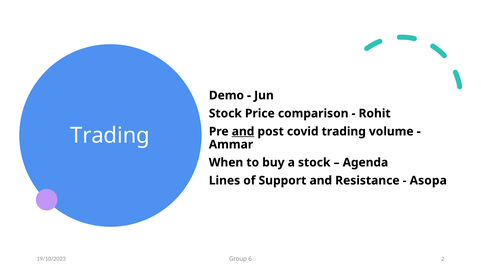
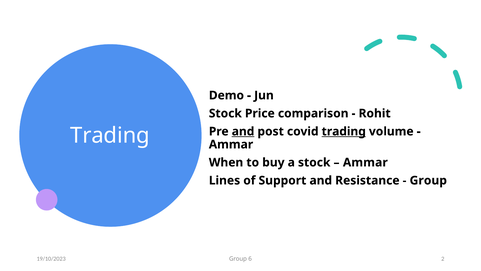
trading at (344, 131) underline: none -> present
Agenda at (365, 162): Agenda -> Ammar
Asopa at (428, 180): Asopa -> Group
